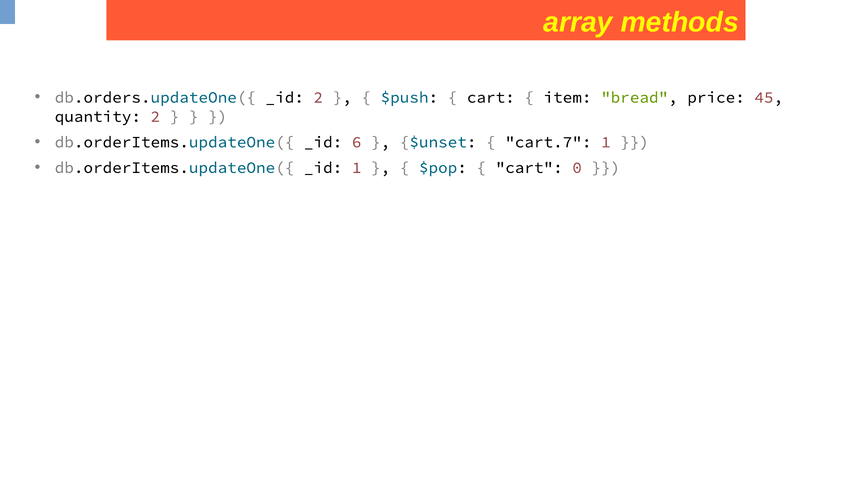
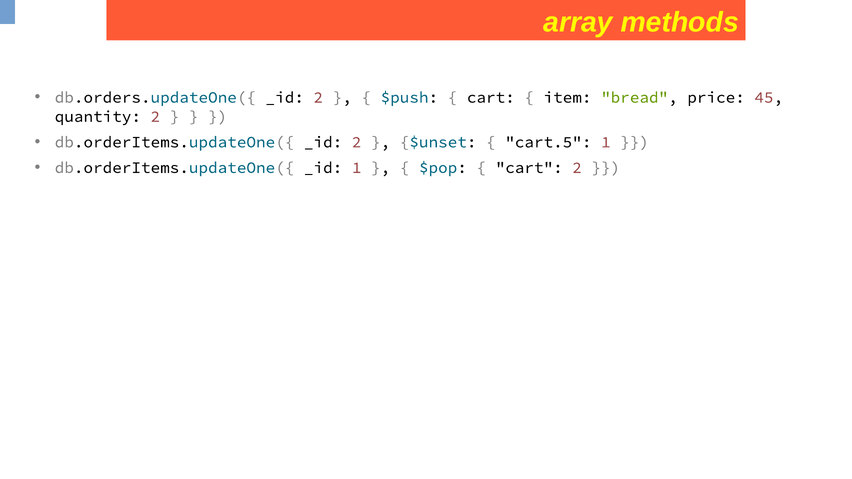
db.orderItems.updateOne({ _id 6: 6 -> 2
cart.7: cart.7 -> cart.5
cart 0: 0 -> 2
